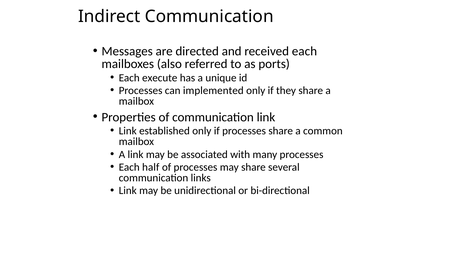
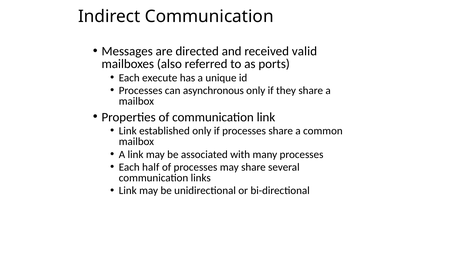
received each: each -> valid
implemented: implemented -> asynchronous
